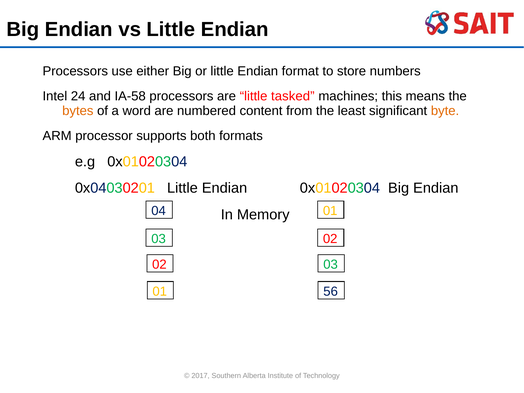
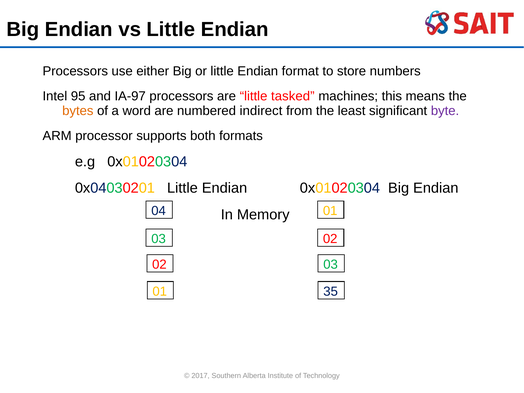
24: 24 -> 95
IA-58: IA-58 -> IA-97
content: content -> indirect
byte colour: orange -> purple
56: 56 -> 35
